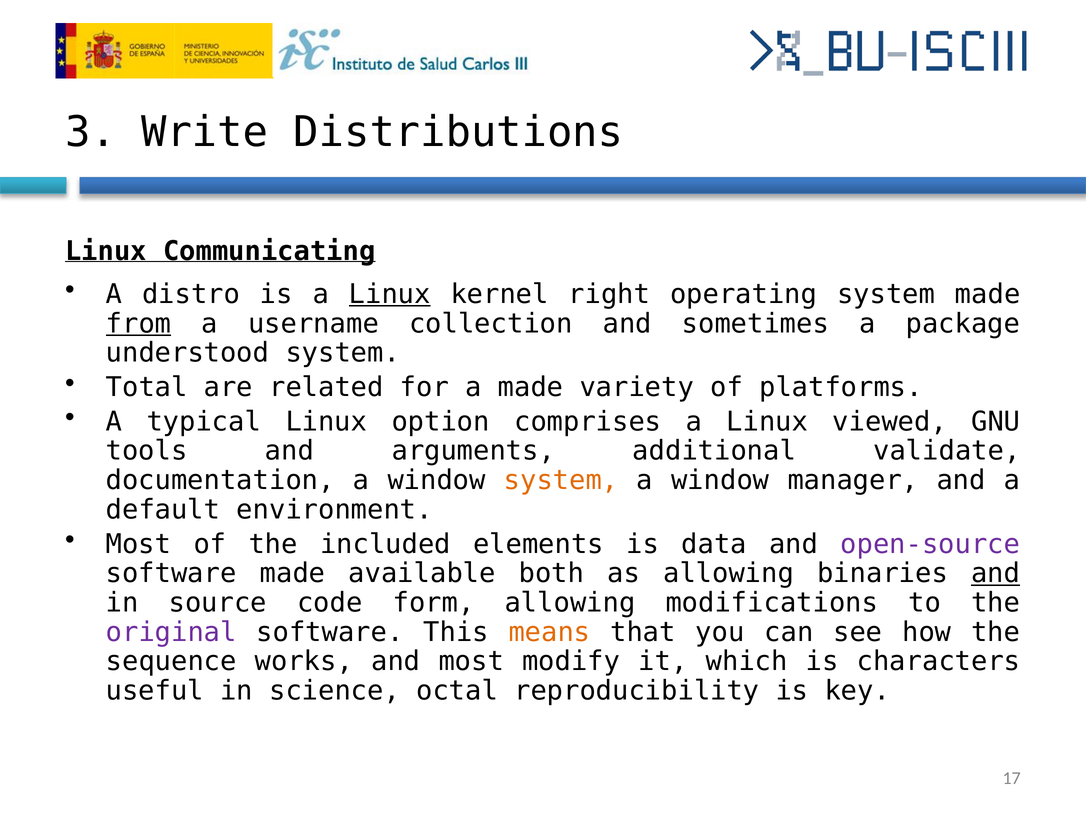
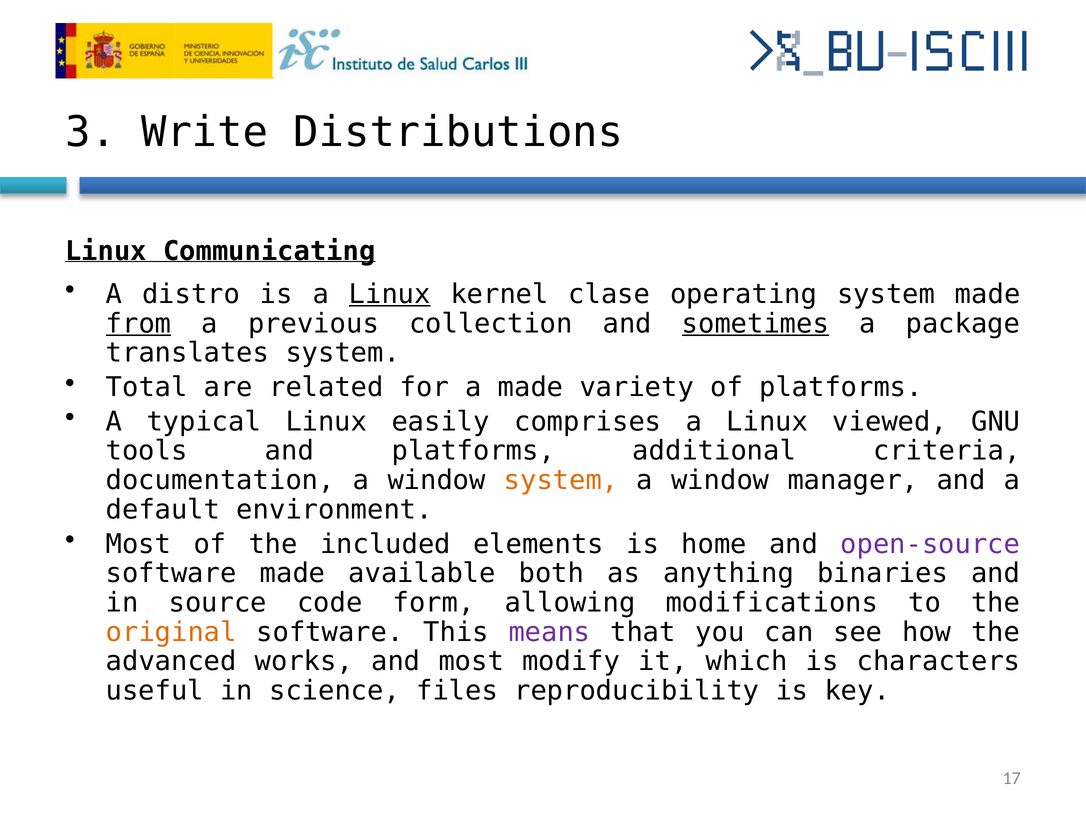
right: right -> clase
username: username -> previous
sometimes underline: none -> present
understood: understood -> translates
option: option -> easily
and arguments: arguments -> platforms
validate: validate -> criteria
data: data -> home
as allowing: allowing -> anything
and at (996, 573) underline: present -> none
original colour: purple -> orange
means colour: orange -> purple
sequence: sequence -> advanced
octal: octal -> files
